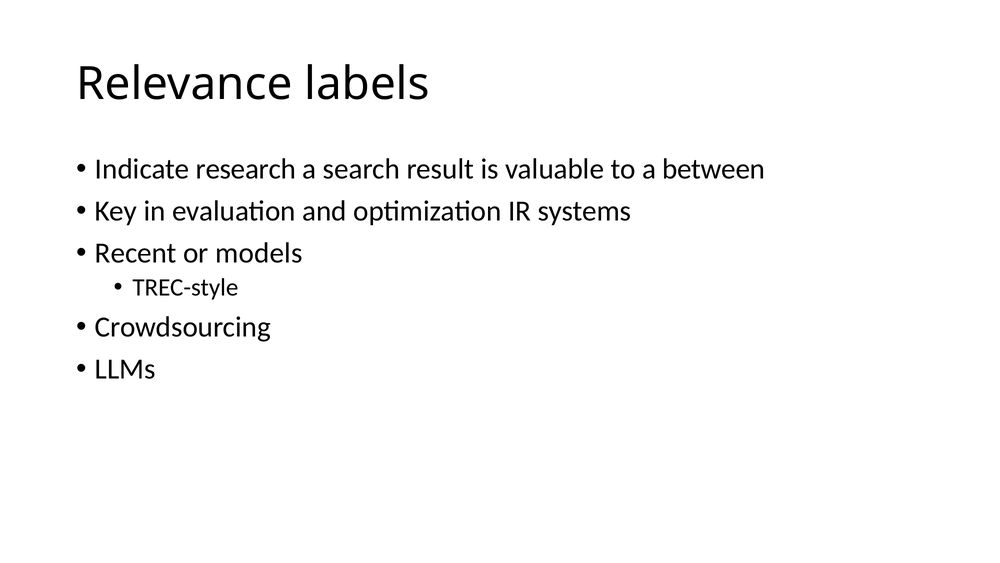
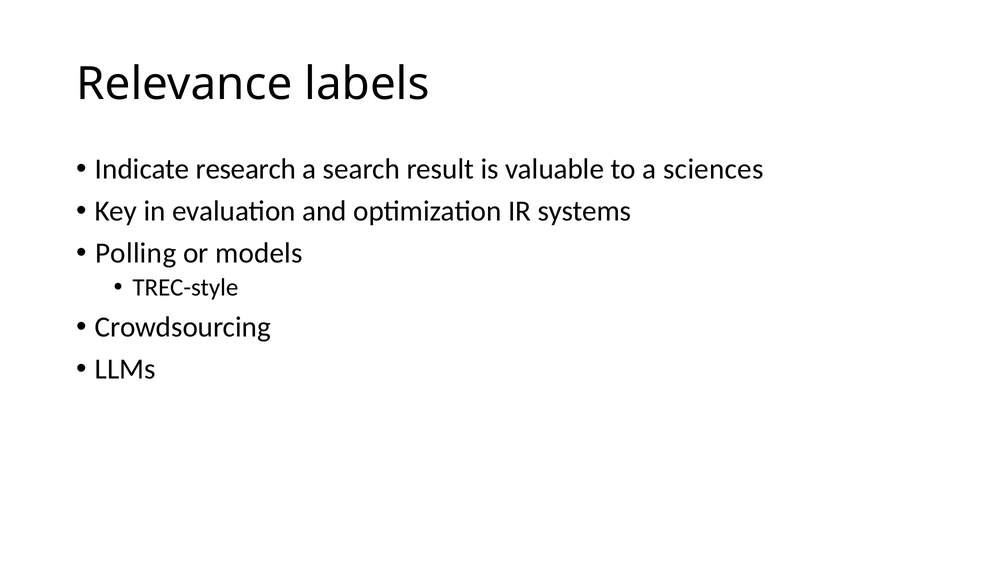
between: between -> sciences
Recent: Recent -> Polling
